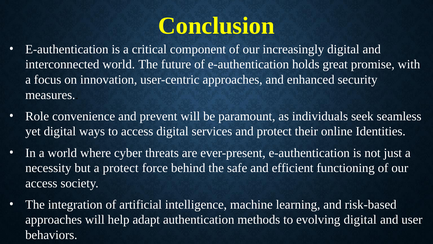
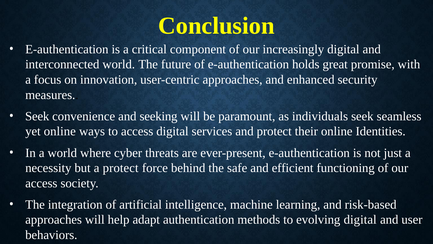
Role at (37, 116): Role -> Seek
prevent: prevent -> seeking
yet digital: digital -> online
